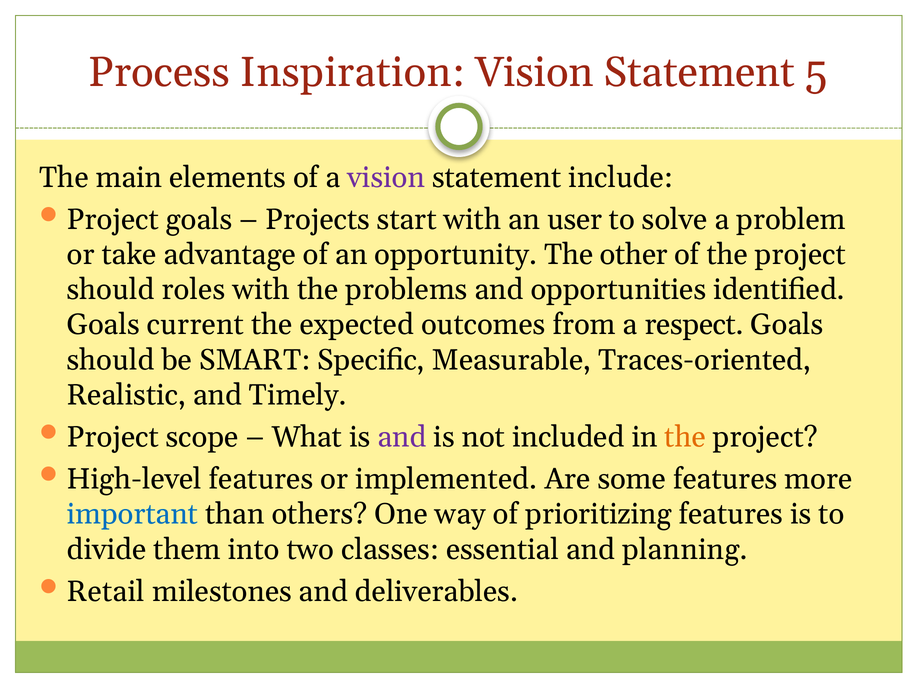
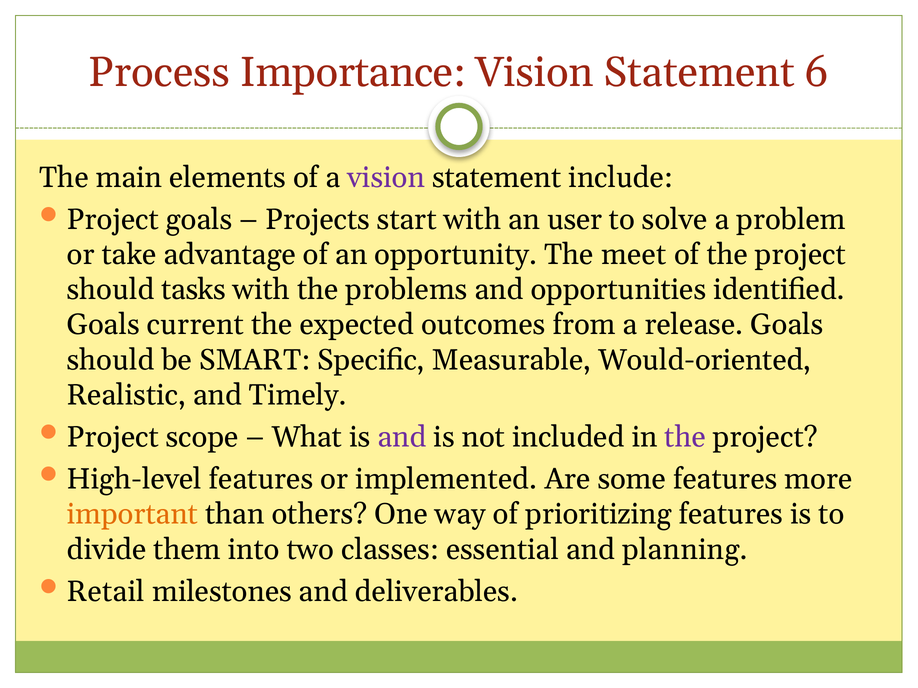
Inspiration: Inspiration -> Importance
5: 5 -> 6
other: other -> meet
roles: roles -> tasks
respect: respect -> release
Traces-oriented: Traces-oriented -> Would-oriented
the at (685, 437) colour: orange -> purple
important colour: blue -> orange
